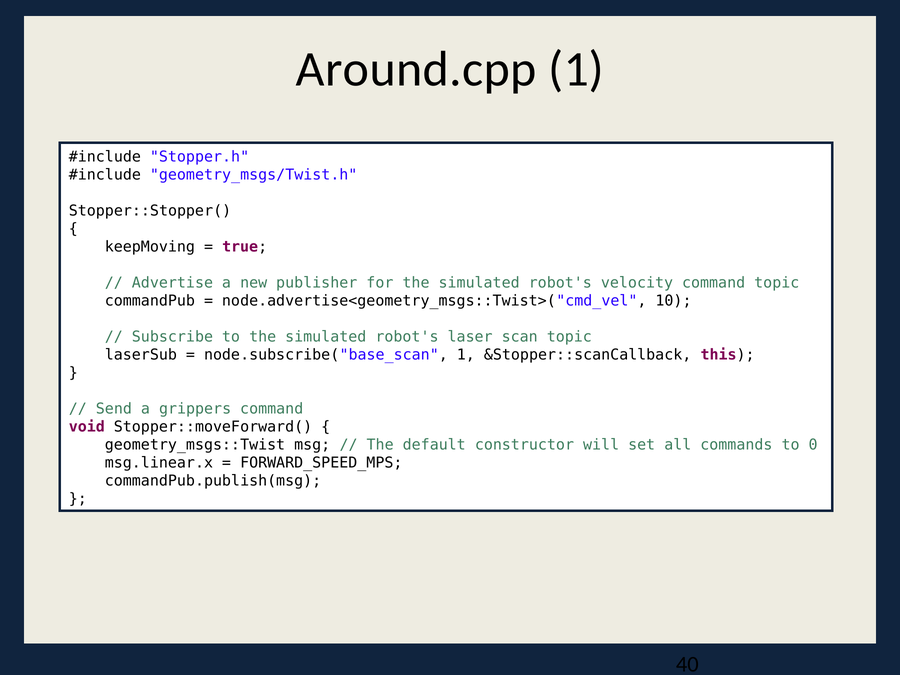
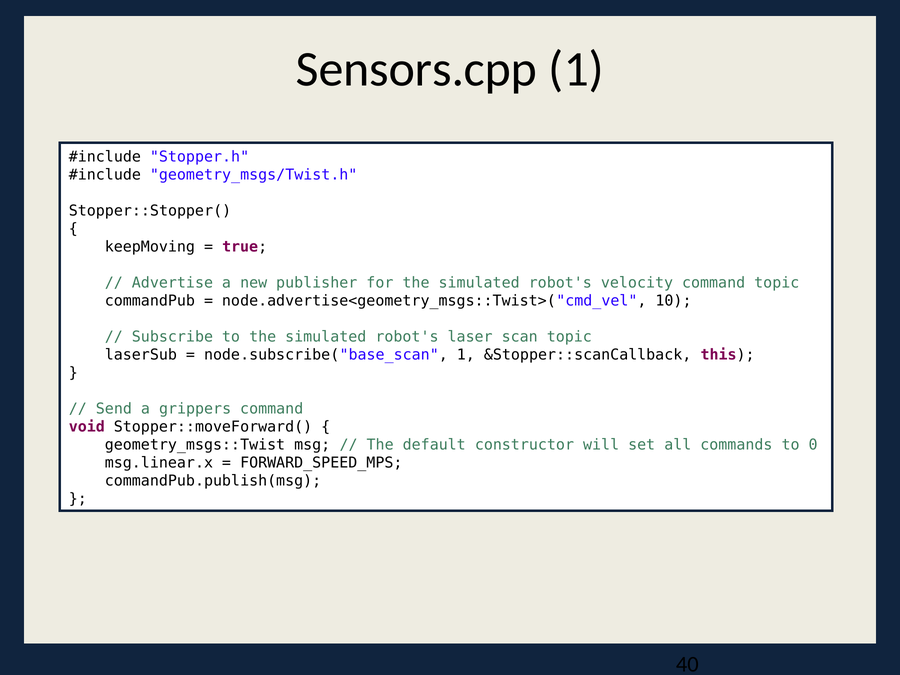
Around.cpp: Around.cpp -> Sensors.cpp
